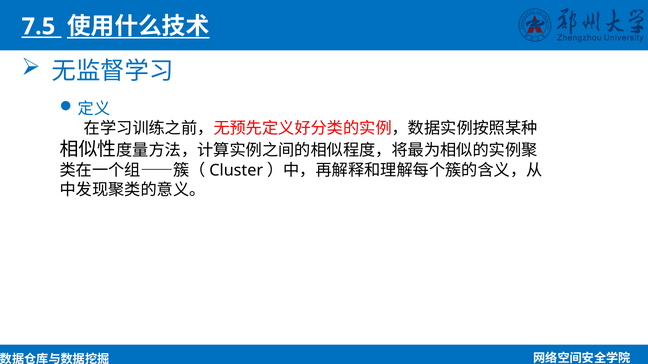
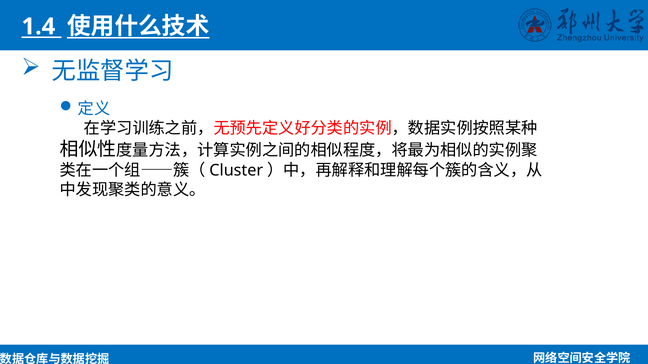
7.5: 7.5 -> 1.4
